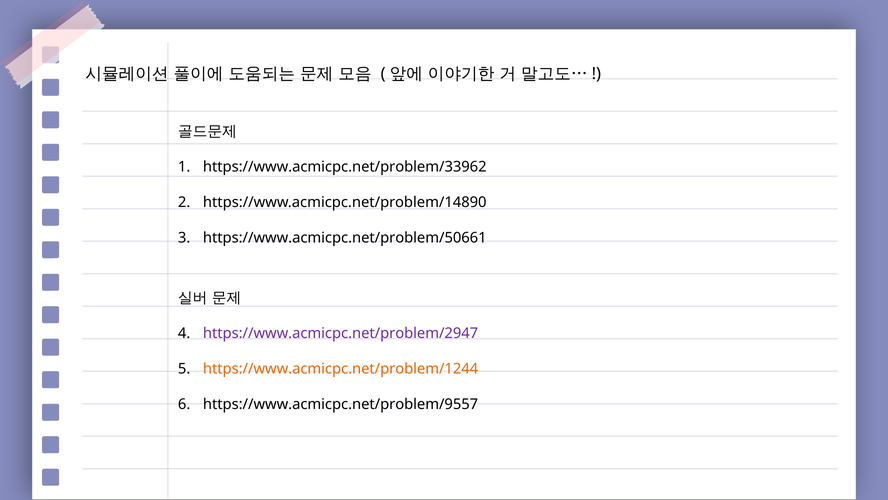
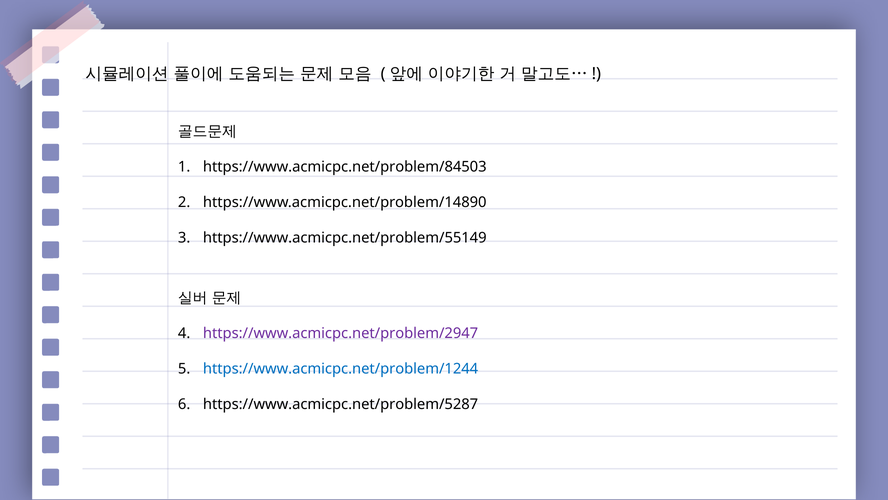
https://www.acmicpc.net/problem/33962: https://www.acmicpc.net/problem/33962 -> https://www.acmicpc.net/problem/84503
https://www.acmicpc.net/problem/50661: https://www.acmicpc.net/problem/50661 -> https://www.acmicpc.net/problem/55149
https://www.acmicpc.net/problem/1244 colour: orange -> blue
https://www.acmicpc.net/problem/9557: https://www.acmicpc.net/problem/9557 -> https://www.acmicpc.net/problem/5287
